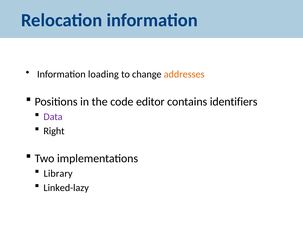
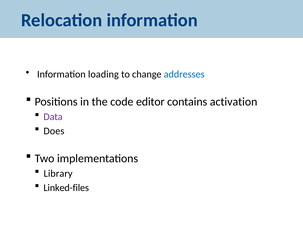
addresses colour: orange -> blue
identifiers: identifiers -> activation
Right: Right -> Does
Linked-lazy: Linked-lazy -> Linked-files
